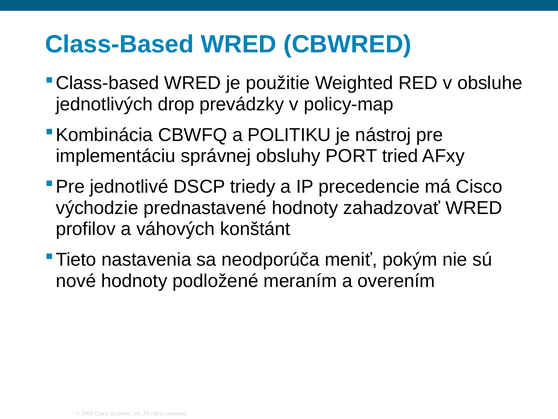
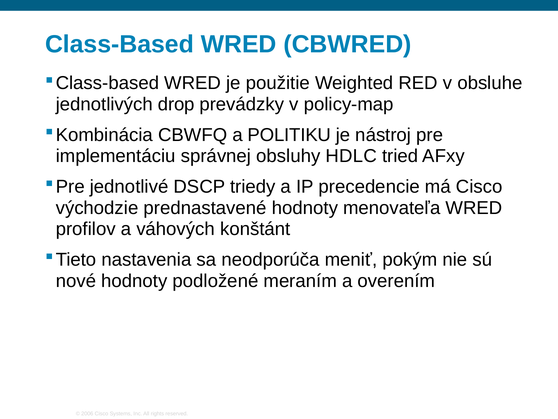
PORT: PORT -> HDLC
zahadzovať: zahadzovať -> menovateľa
